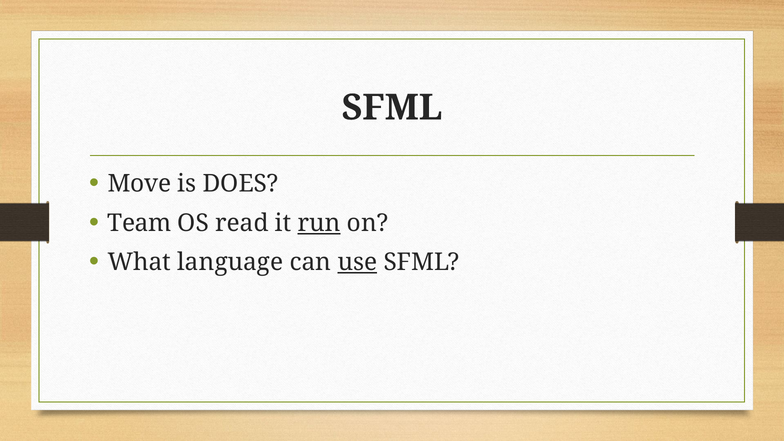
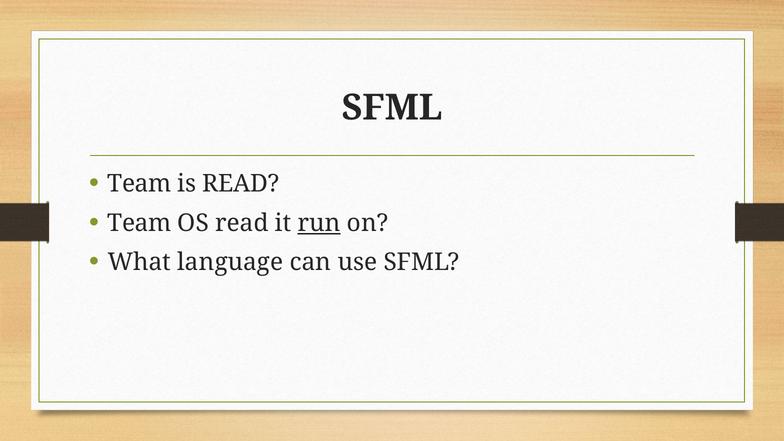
Move at (139, 184): Move -> Team
is DOES: DOES -> READ
use underline: present -> none
